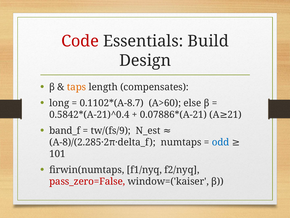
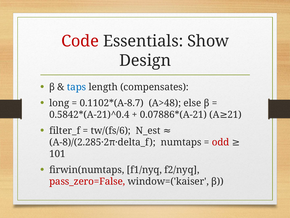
Build: Build -> Show
taps colour: orange -> blue
A>60: A>60 -> A>48
band_f: band_f -> filter_f
tw/(fs/9: tw/(fs/9 -> tw/(fs/6
odd colour: blue -> red
